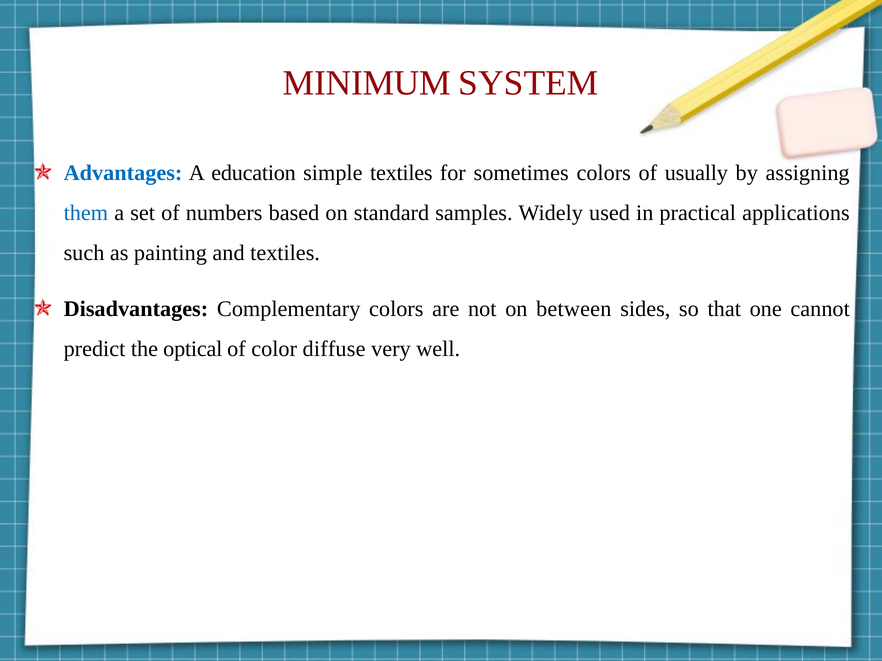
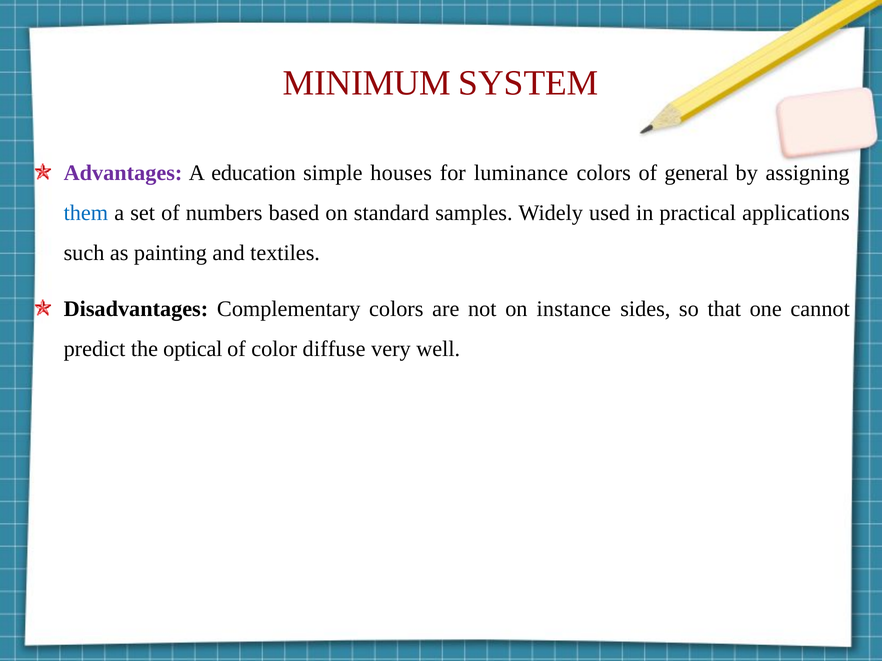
Advantages colour: blue -> purple
simple textiles: textiles -> houses
sometimes: sometimes -> luminance
usually: usually -> general
between: between -> instance
